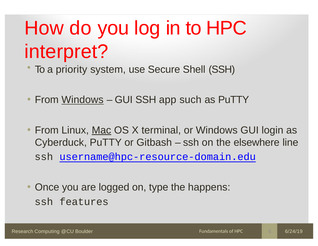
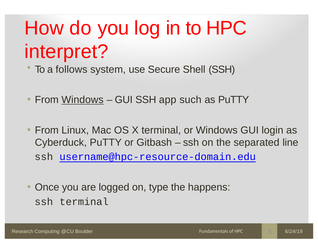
priority: priority -> follows
Mac underline: present -> none
elsewhere: elsewhere -> separated
ssh features: features -> terminal
